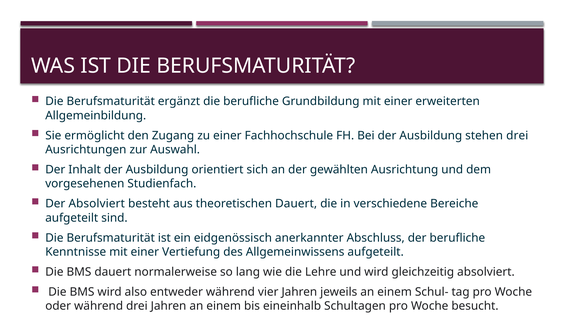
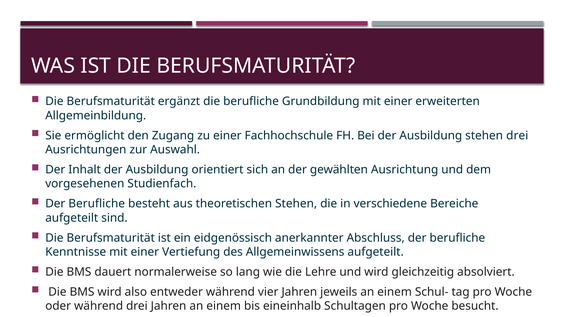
Absolviert at (97, 204): Absolviert -> Berufliche
theoretischen Dauert: Dauert -> Stehen
